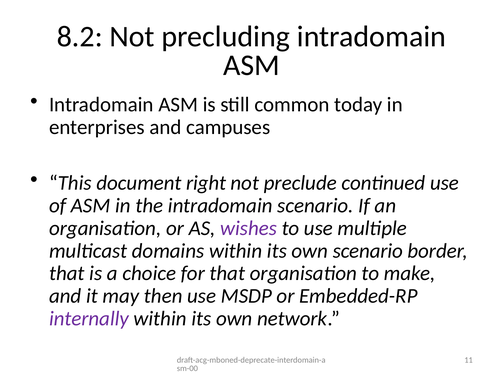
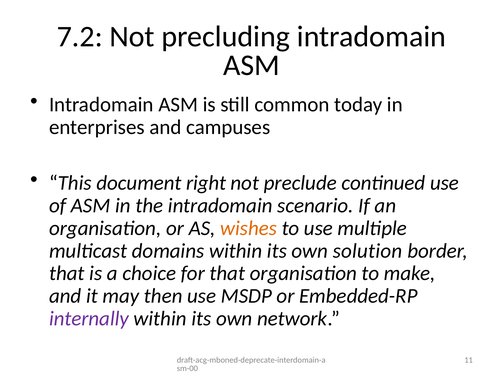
8.2: 8.2 -> 7.2
wishes colour: purple -> orange
own scenario: scenario -> solution
